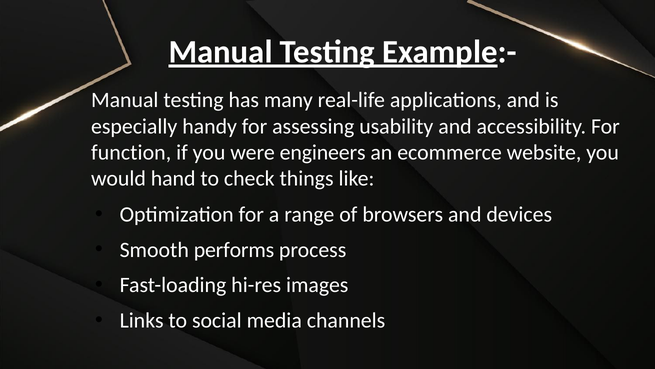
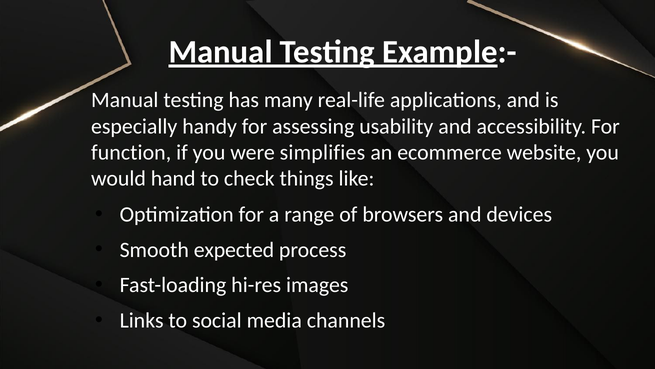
engineers: engineers -> simplifies
performs: performs -> expected
